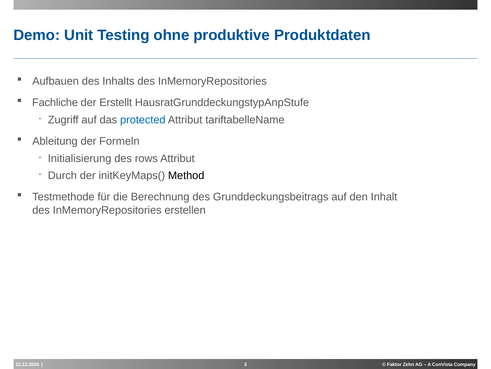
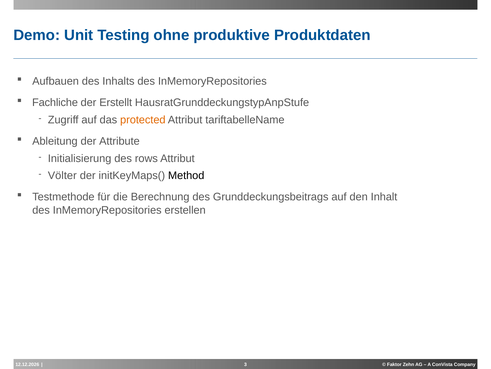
protected colour: blue -> orange
Formeln: Formeln -> Attribute
Durch: Durch -> Völter
